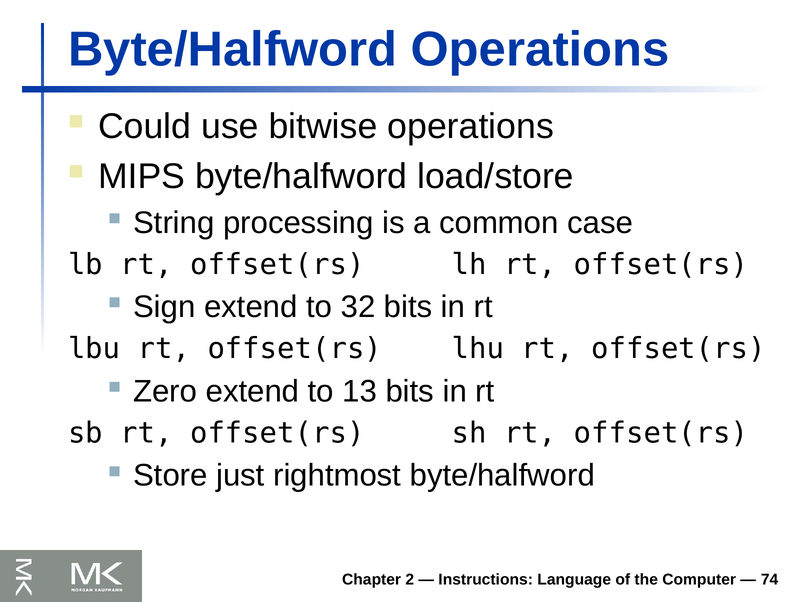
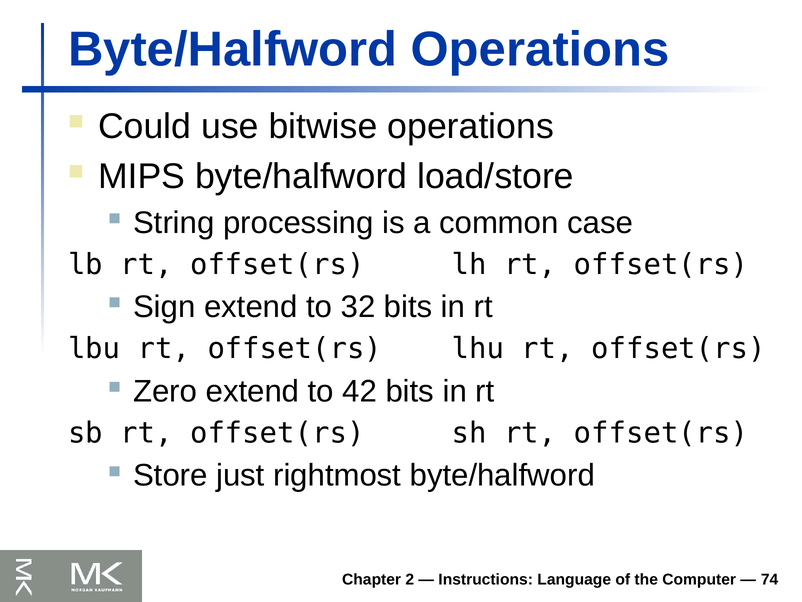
13: 13 -> 42
